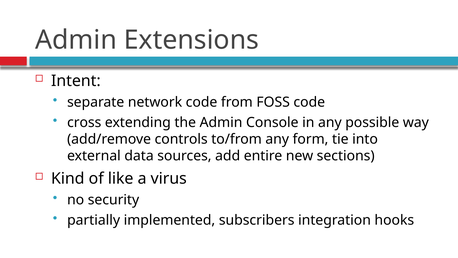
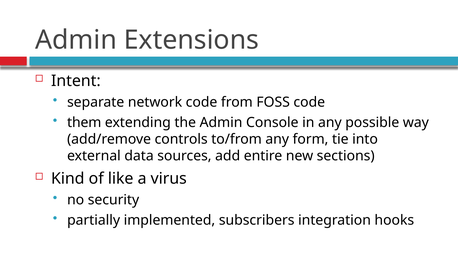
cross: cross -> them
